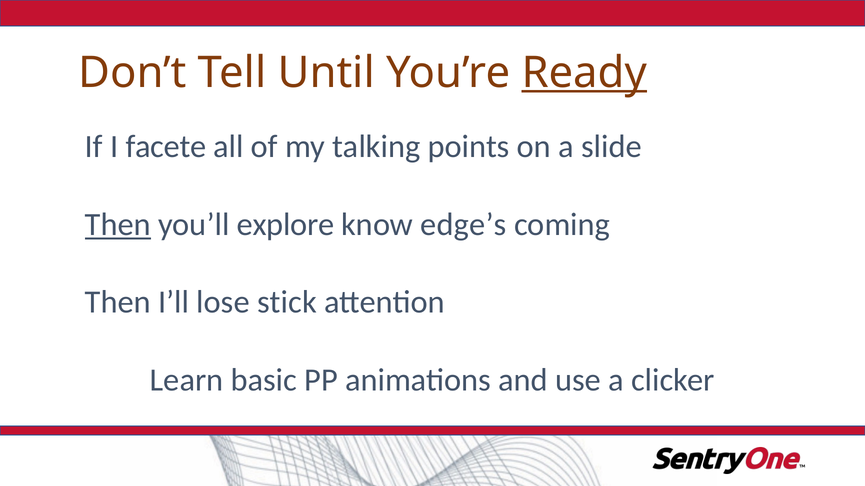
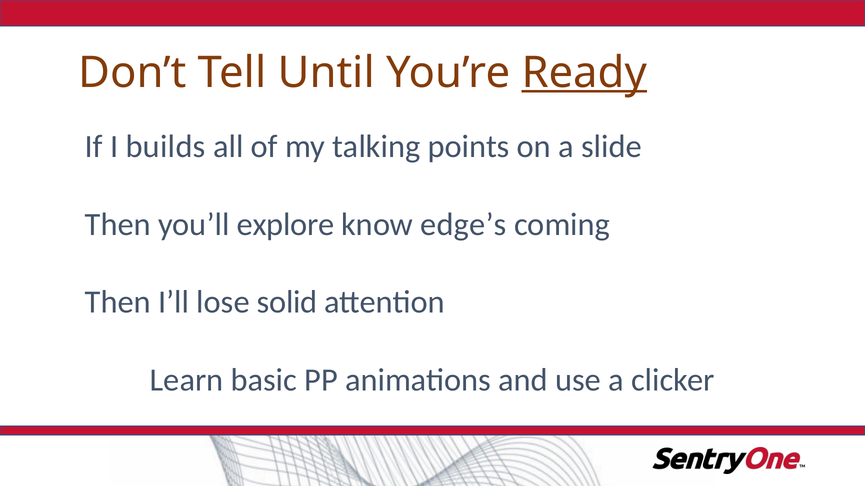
facete: facete -> builds
Then at (118, 225) underline: present -> none
stick: stick -> solid
